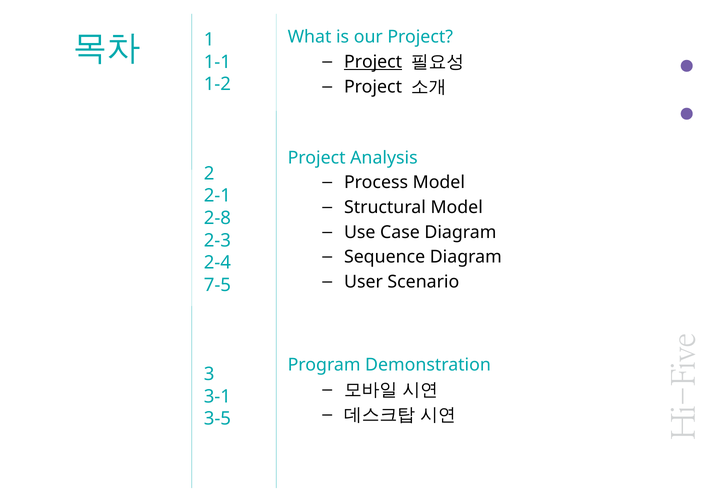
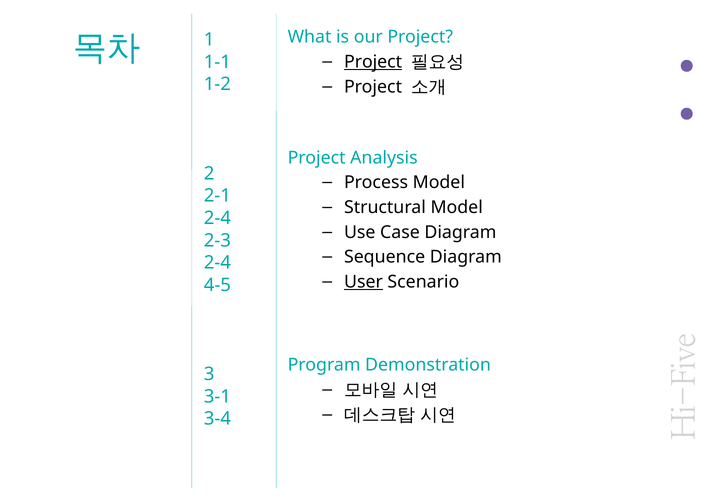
2-8 at (217, 218): 2-8 -> 2-4
User underline: none -> present
7-5: 7-5 -> 4-5
3-5: 3-5 -> 3-4
